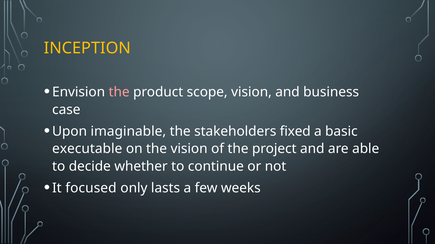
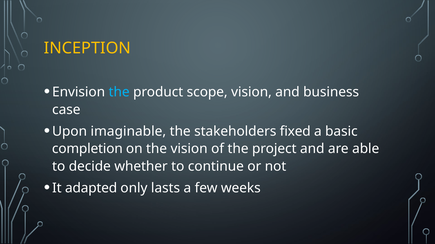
the at (119, 92) colour: pink -> light blue
executable: executable -> completion
focused: focused -> adapted
